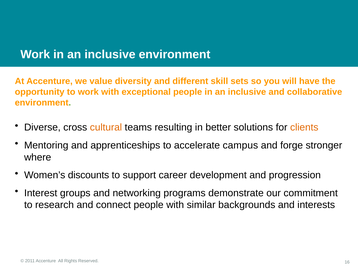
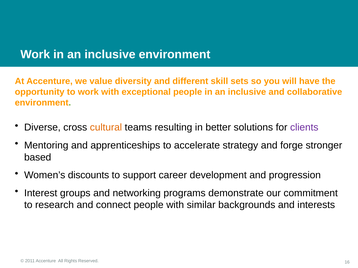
clients colour: orange -> purple
campus: campus -> strategy
where: where -> based
